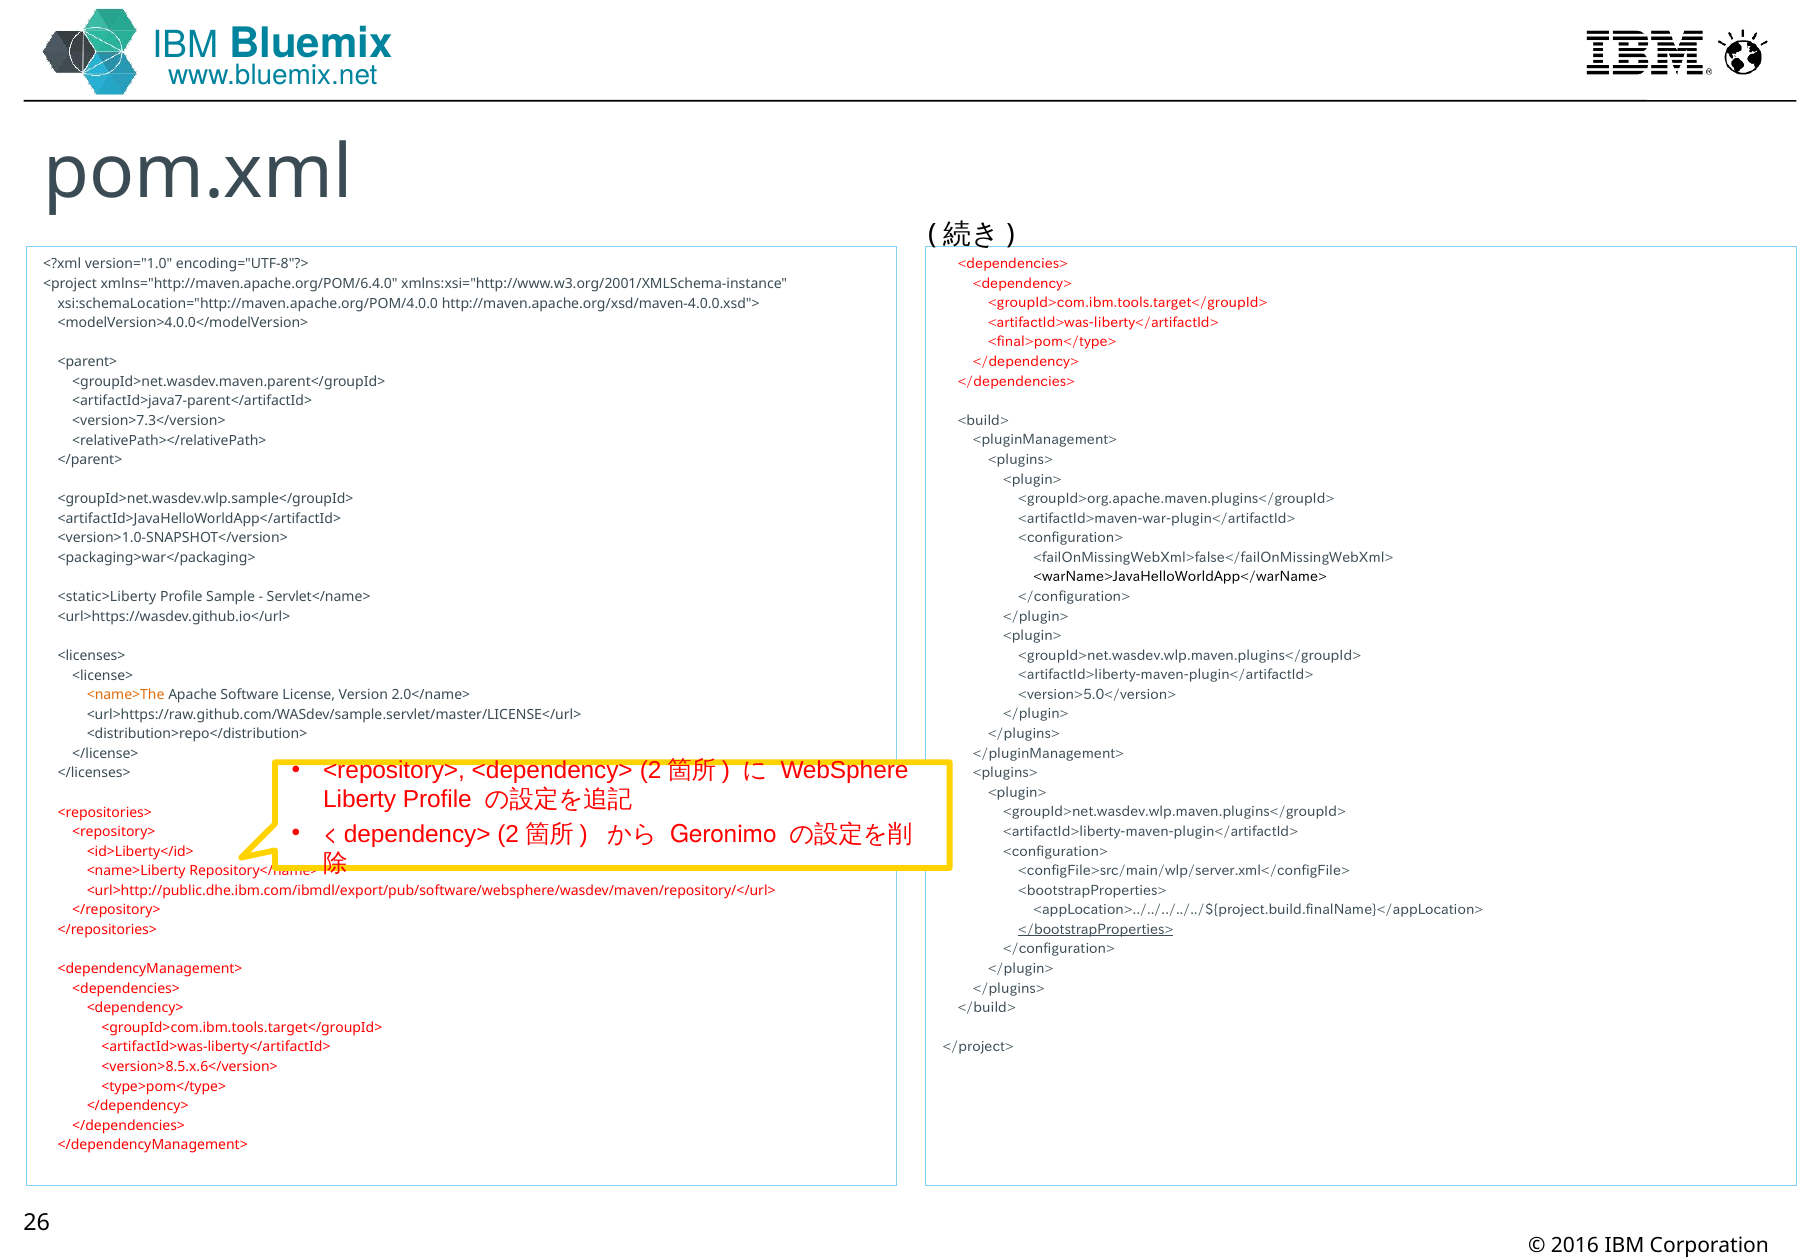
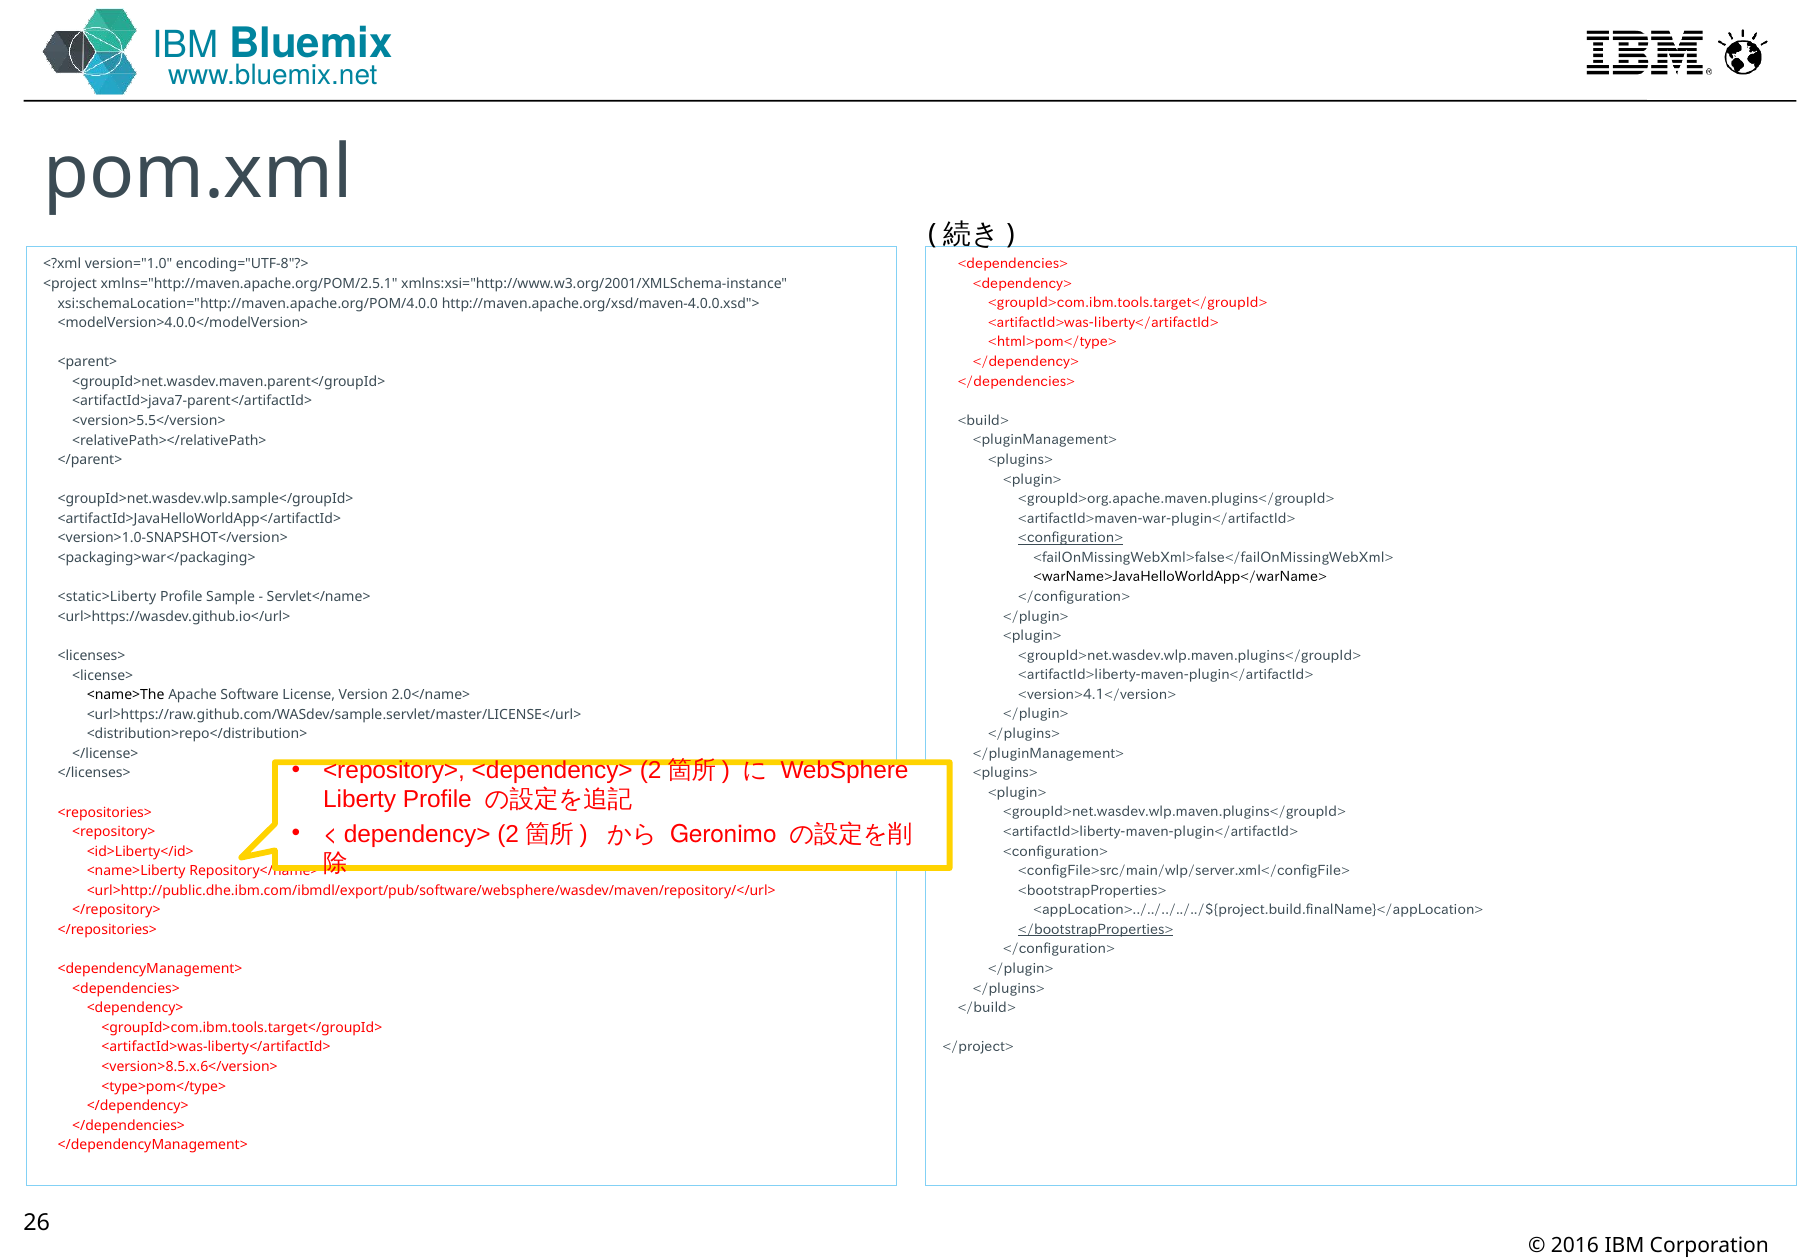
xmlns="http://maven.apache.org/POM/6.4.0: xmlns="http://maven.apache.org/POM/6.4.0 -> xmlns="http://maven.apache.org/POM/2.5.1
<final>pom</type>: <final>pom</type> -> <html>pom</type>
<version>7.3</version>: <version>7.3</version> -> <version>5.5</version>
<configuration> at (1071, 538) underline: none -> present
<version>5.0</version>: <version>5.0</version> -> <version>4.1</version>
<name>The colour: orange -> black
